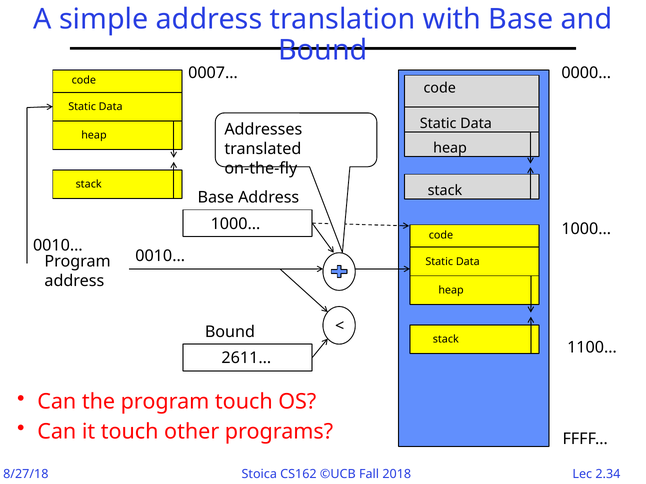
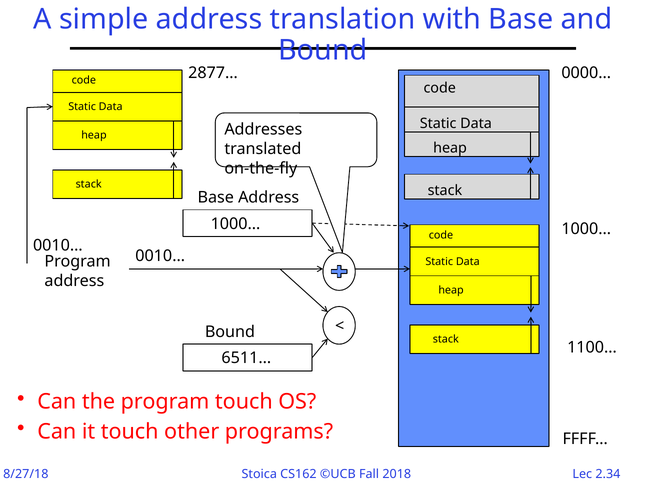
0007…: 0007… -> 2877…
2611…: 2611… -> 6511…
